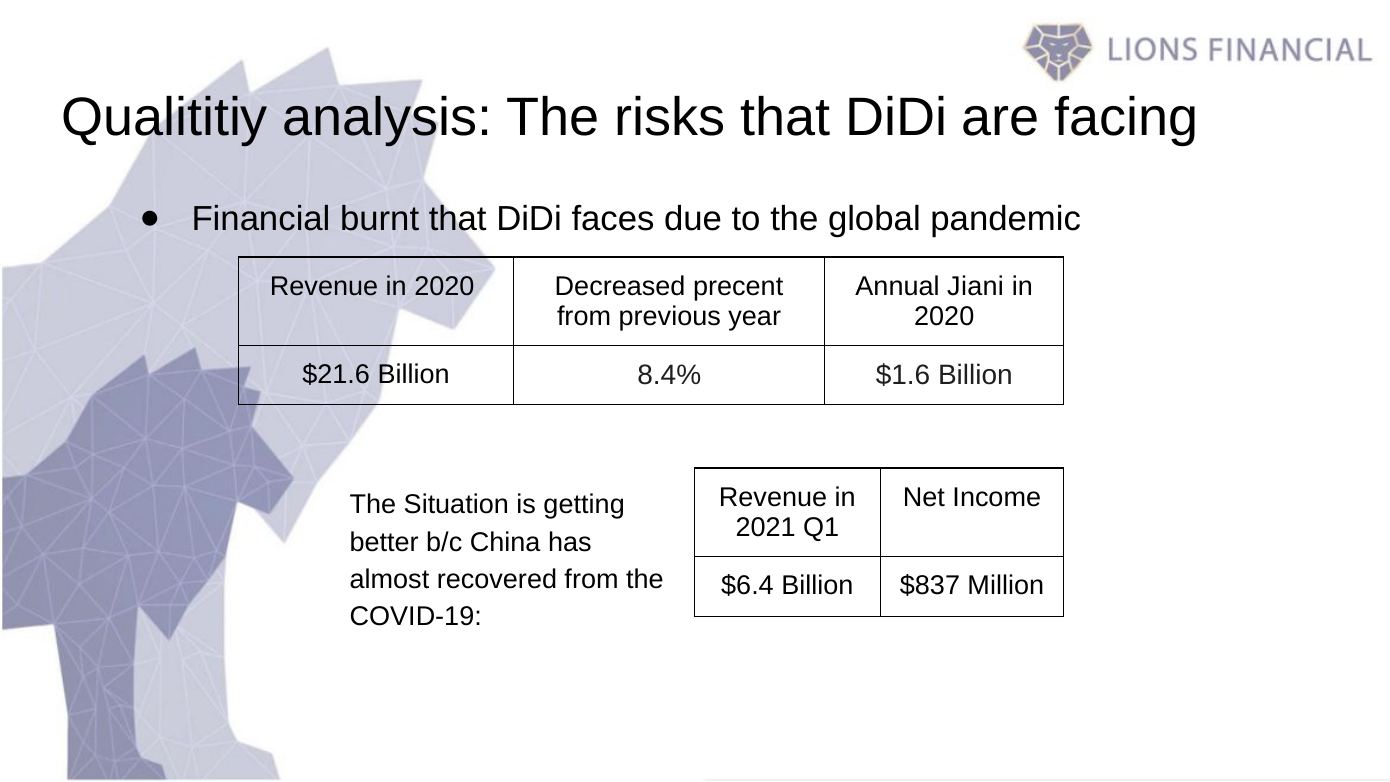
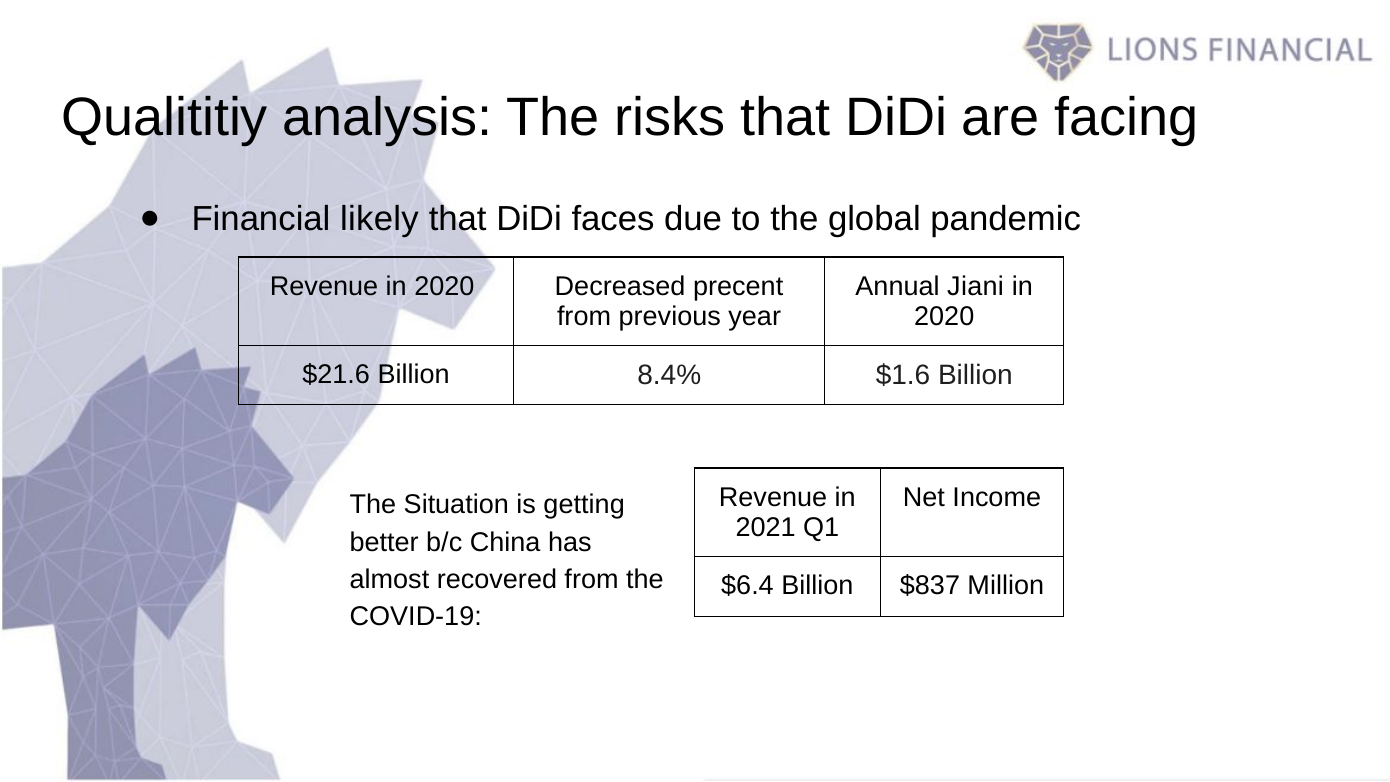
burnt: burnt -> likely
